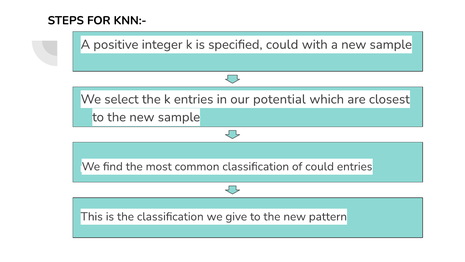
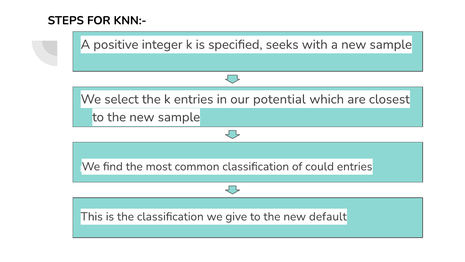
specified could: could -> seeks
pattern: pattern -> default
